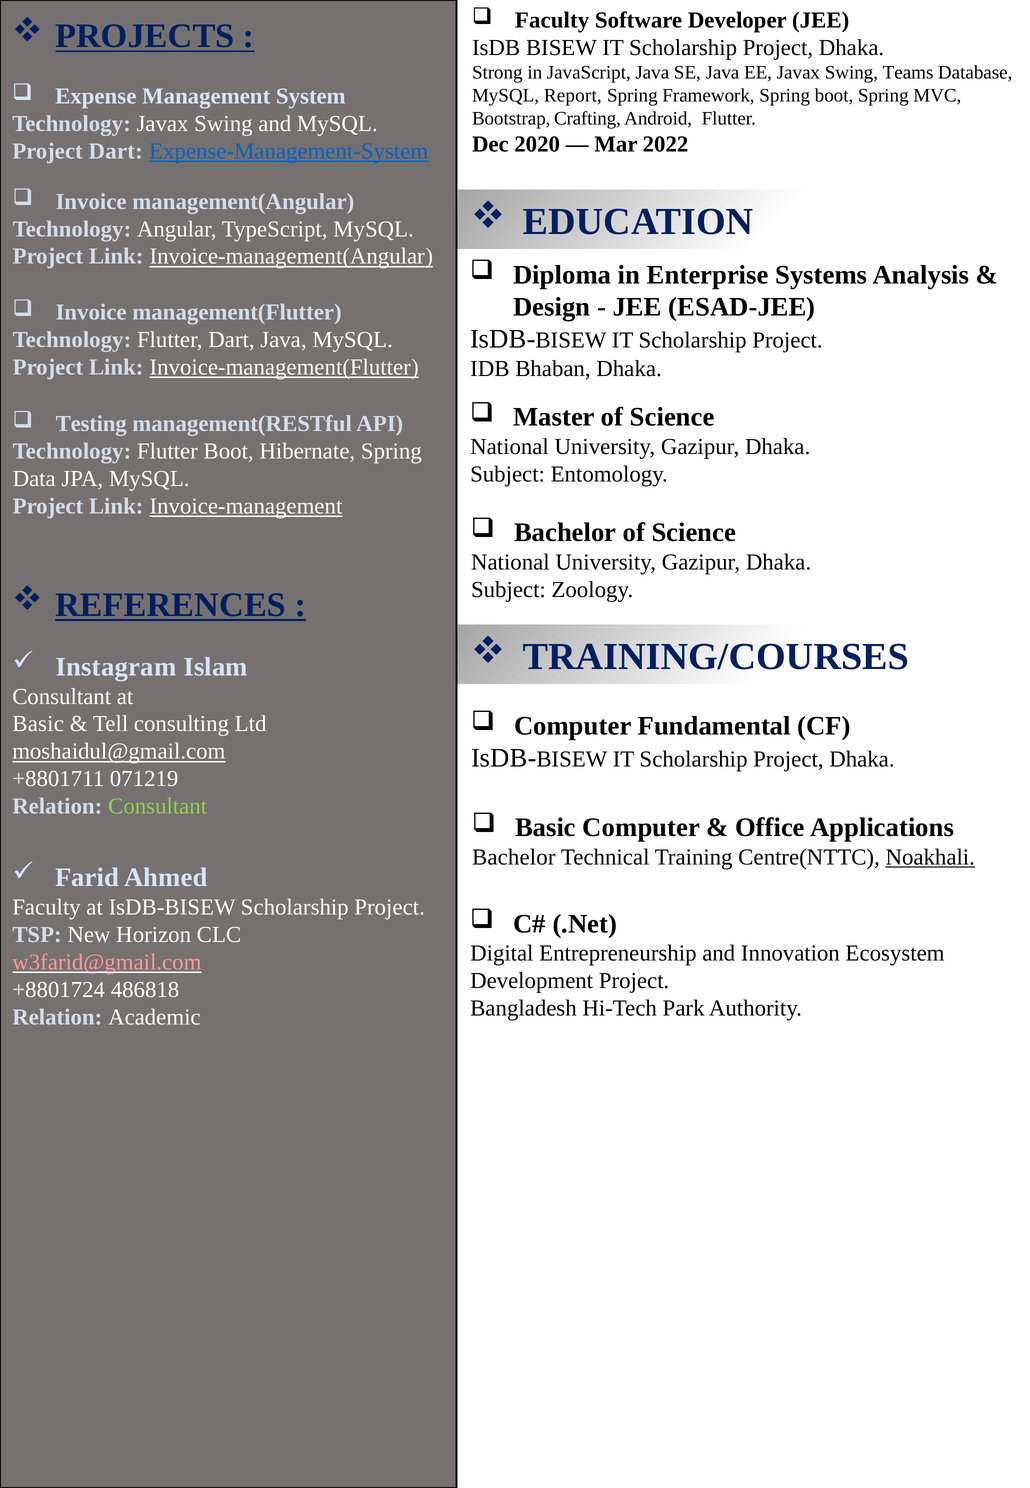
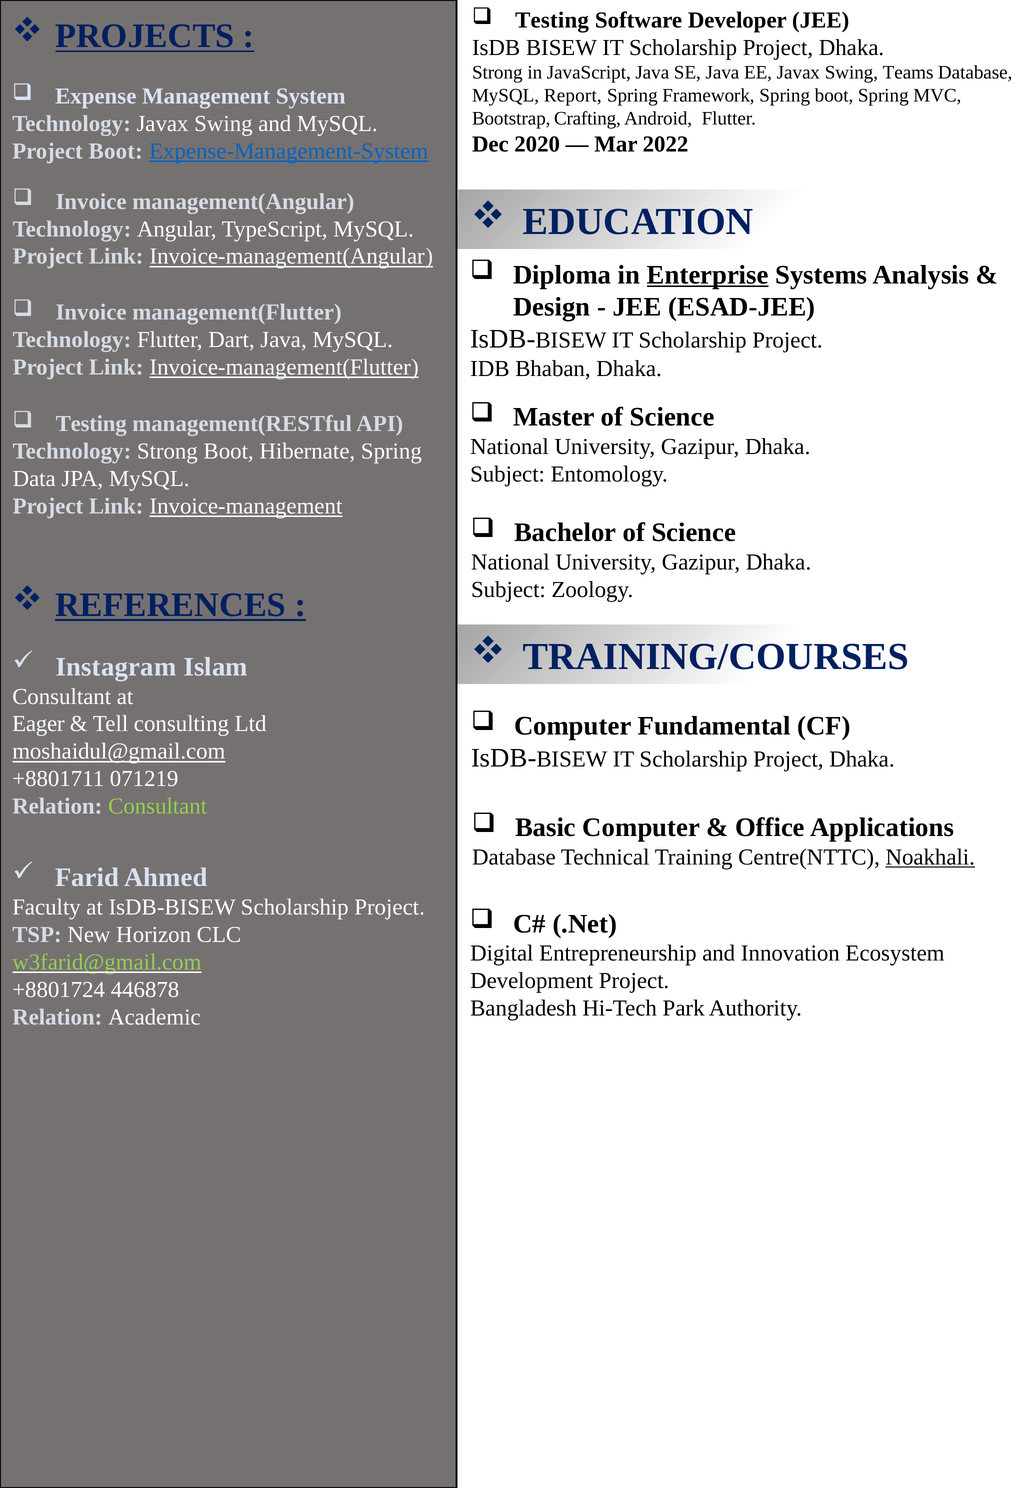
Faculty at (552, 20): Faculty -> Testing
Project Dart: Dart -> Boot
Enterprise underline: none -> present
Flutter at (167, 451): Flutter -> Strong
Basic at (38, 724): Basic -> Eager
Bachelor at (514, 857): Bachelor -> Database
w3farid@gmail.com colour: pink -> light green
486818: 486818 -> 446878
